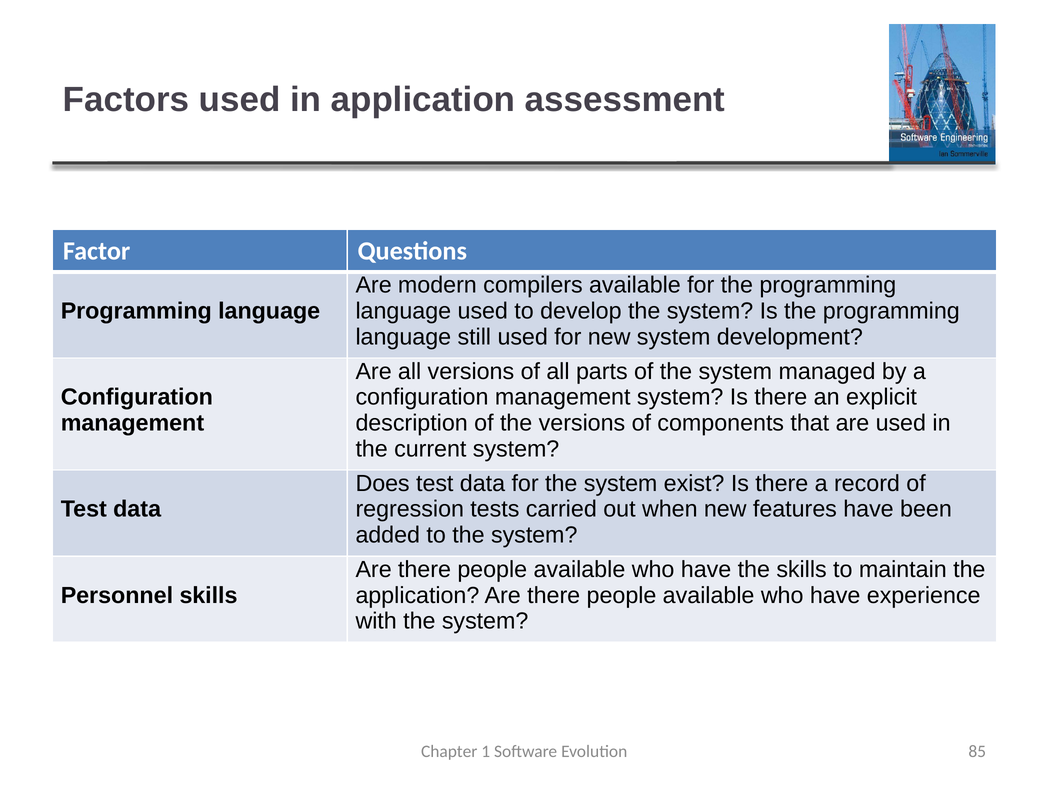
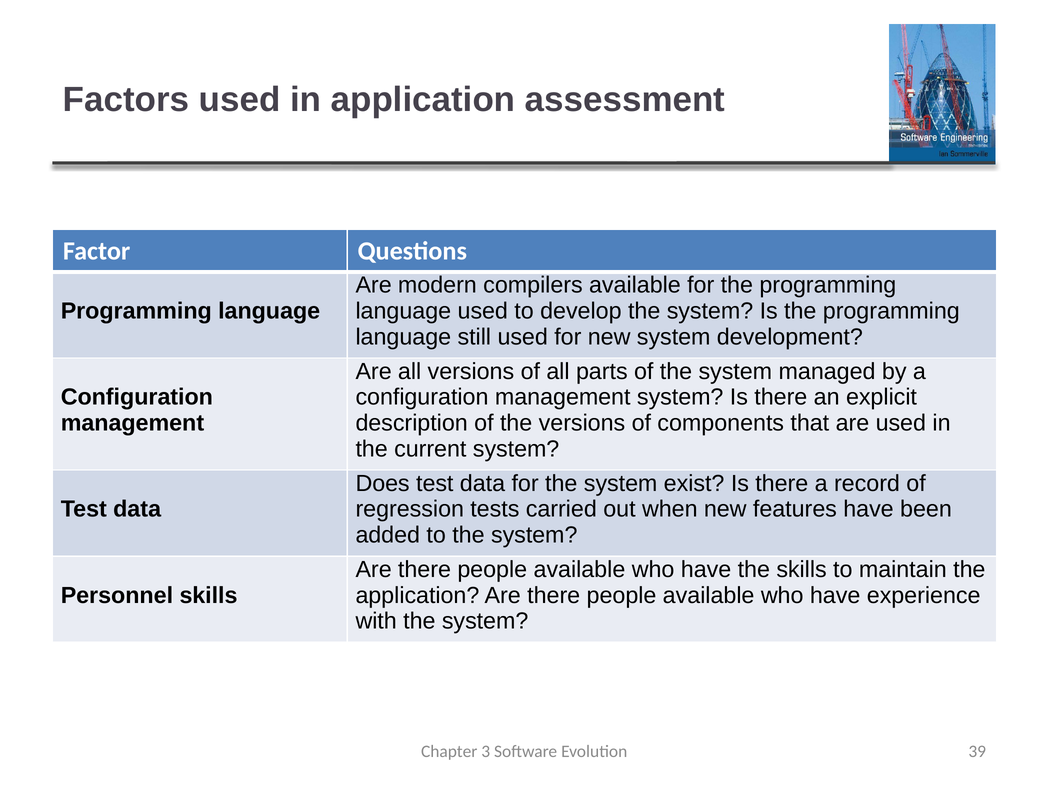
1: 1 -> 3
85: 85 -> 39
